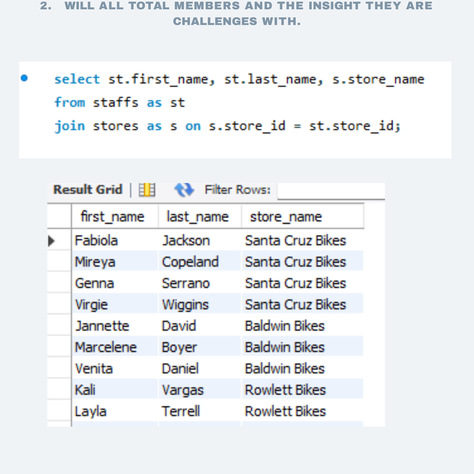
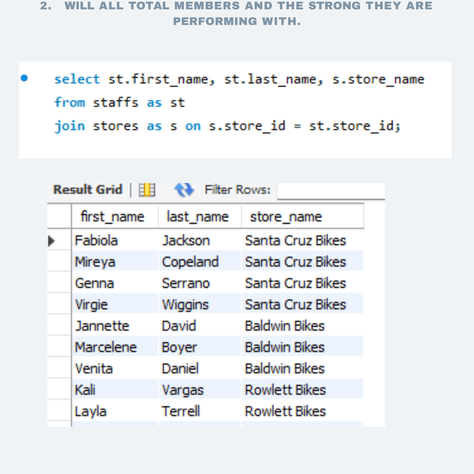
INSIGHT: INSIGHT -> STRONG
CHALLENGES: CHALLENGES -> PERFORMING
